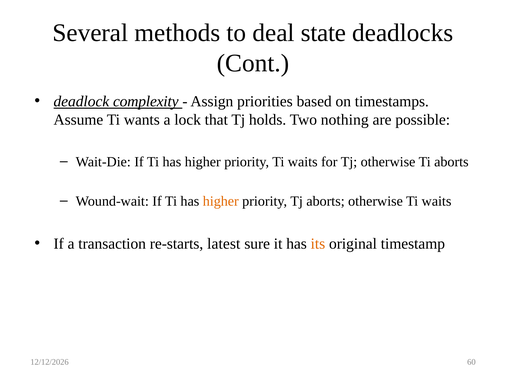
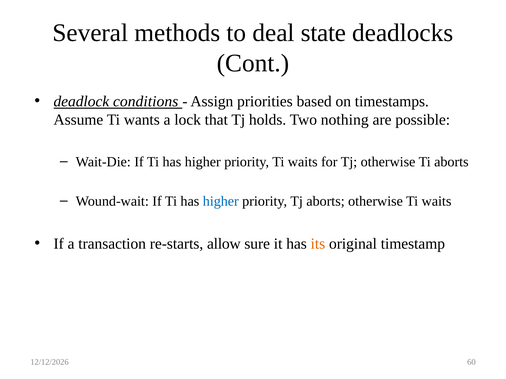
complexity: complexity -> conditions
higher at (221, 201) colour: orange -> blue
latest: latest -> allow
